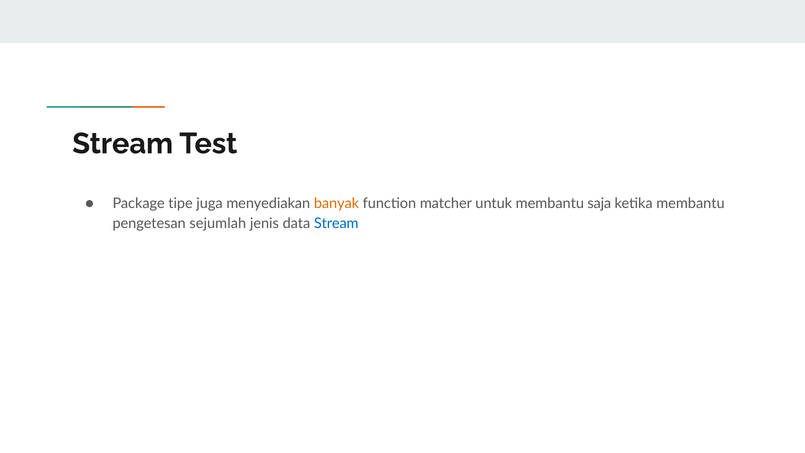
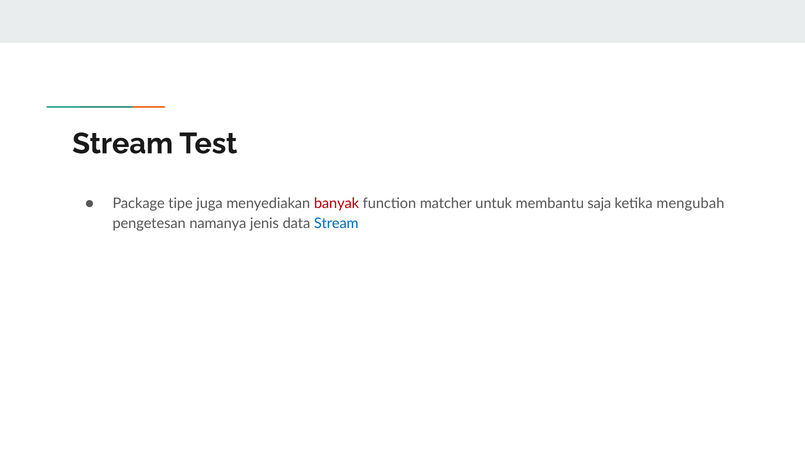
banyak colour: orange -> red
ketika membantu: membantu -> mengubah
sejumlah: sejumlah -> namanya
